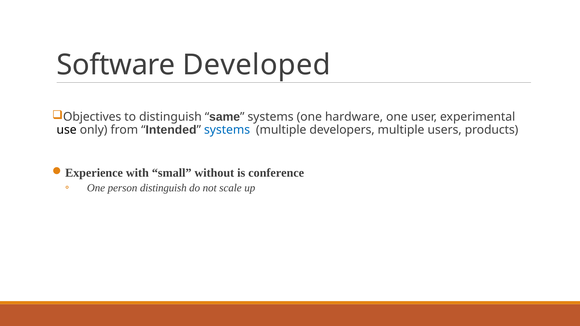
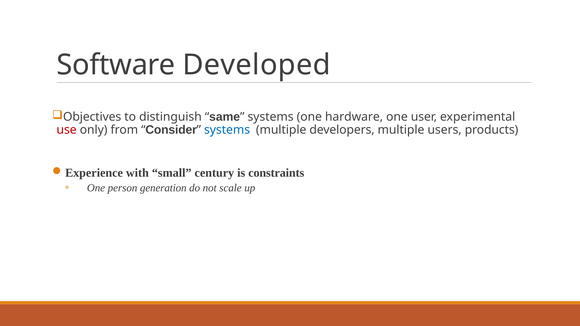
use colour: black -> red
Intended: Intended -> Consider
without: without -> century
conference: conference -> constraints
person distinguish: distinguish -> generation
